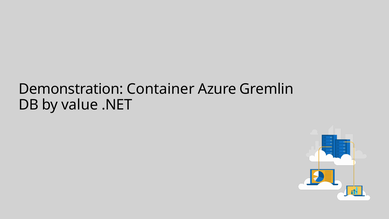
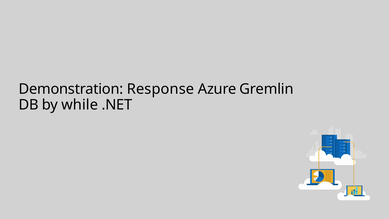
Container: Container -> Response
value: value -> while
